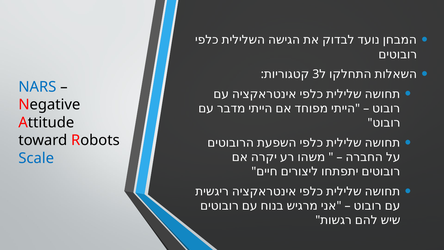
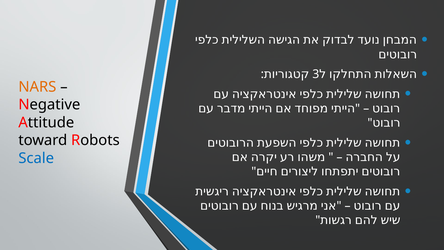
NARS colour: blue -> orange
